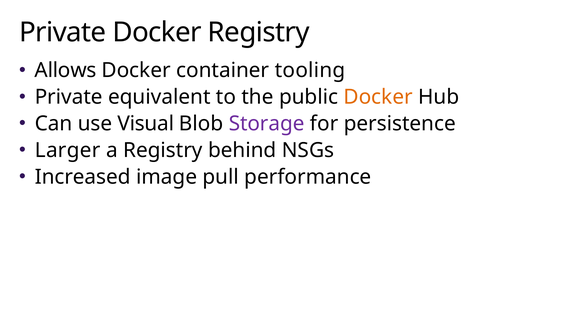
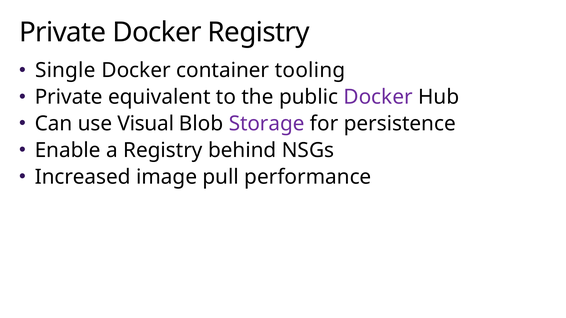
Allows: Allows -> Single
Docker at (378, 97) colour: orange -> purple
Larger: Larger -> Enable
